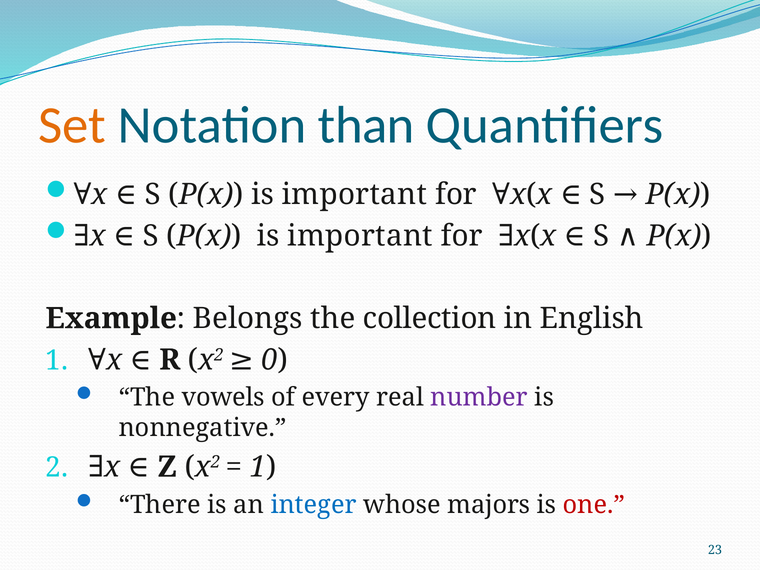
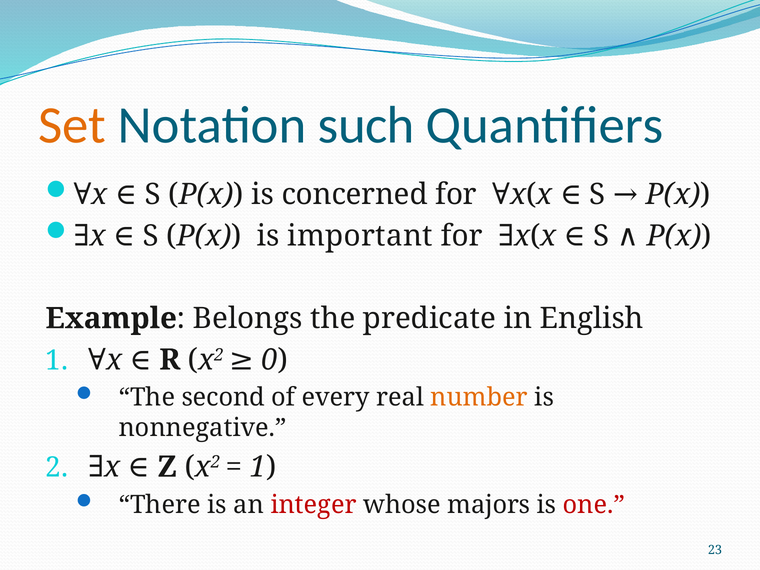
than: than -> such
important at (354, 194): important -> concerned
collection: collection -> predicate
vowels: vowels -> second
number colour: purple -> orange
integer colour: blue -> red
